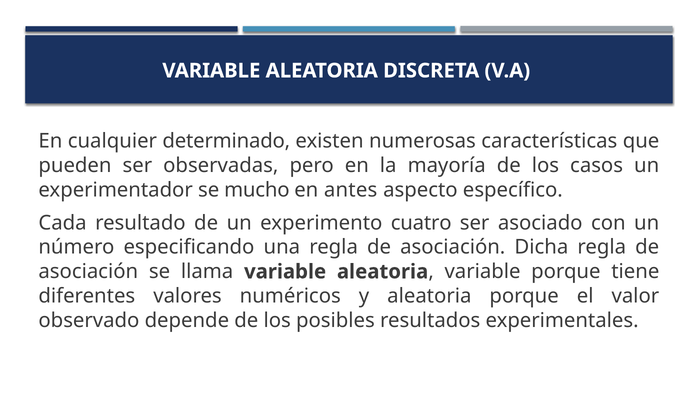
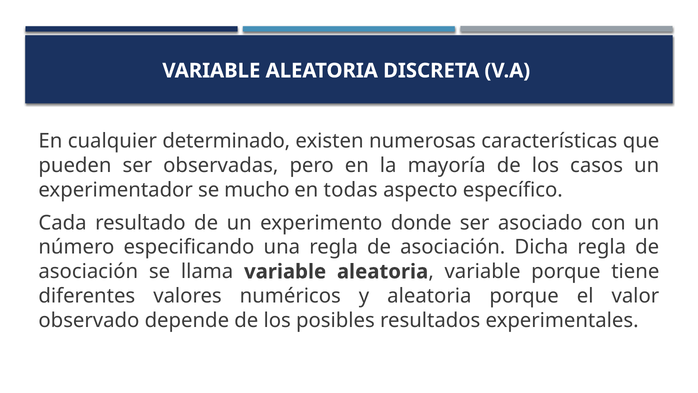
antes: antes -> todas
cuatro: cuatro -> donde
